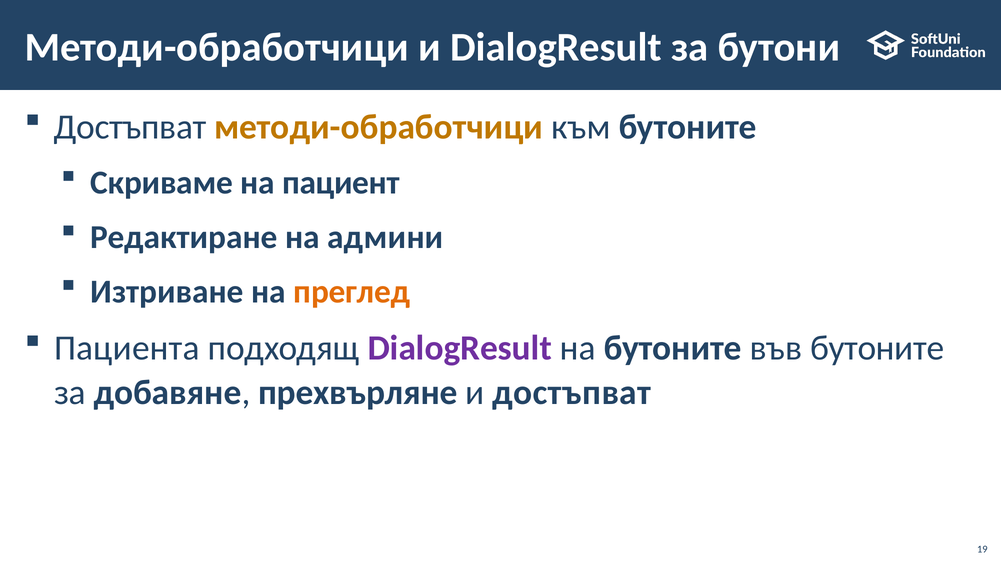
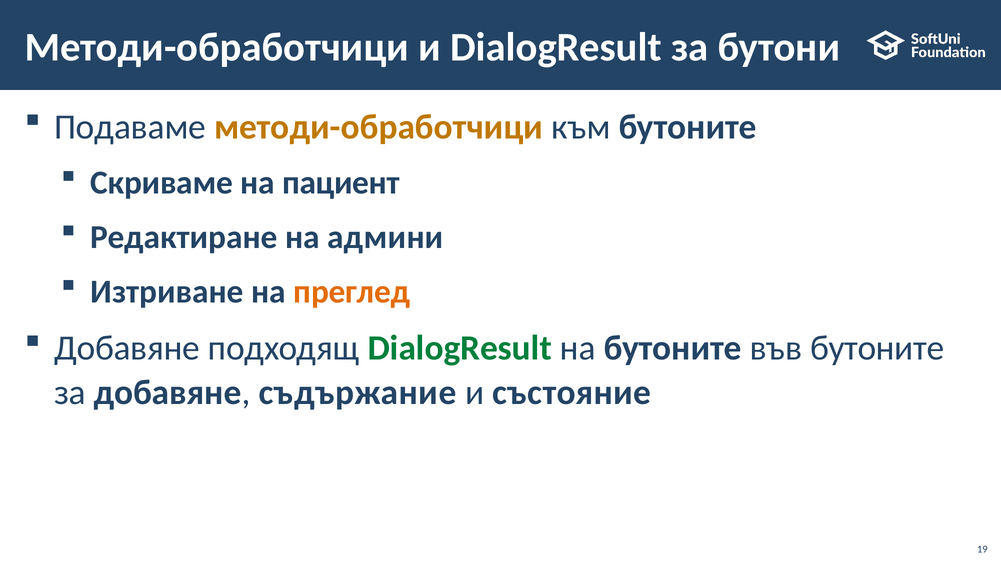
Достъпват at (130, 127): Достъпват -> Подаваме
Пациента at (127, 348): Пациента -> Добавяне
DialogResult at (460, 348) colour: purple -> green
прехвърляне: прехвърляне -> съдържание
и достъпват: достъпват -> състояние
